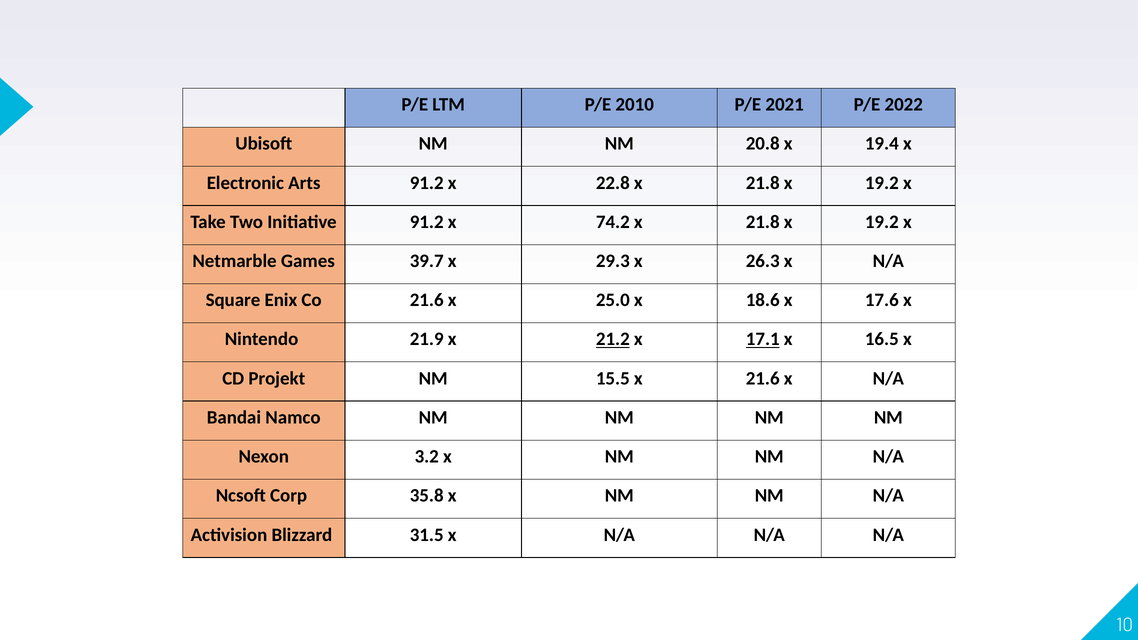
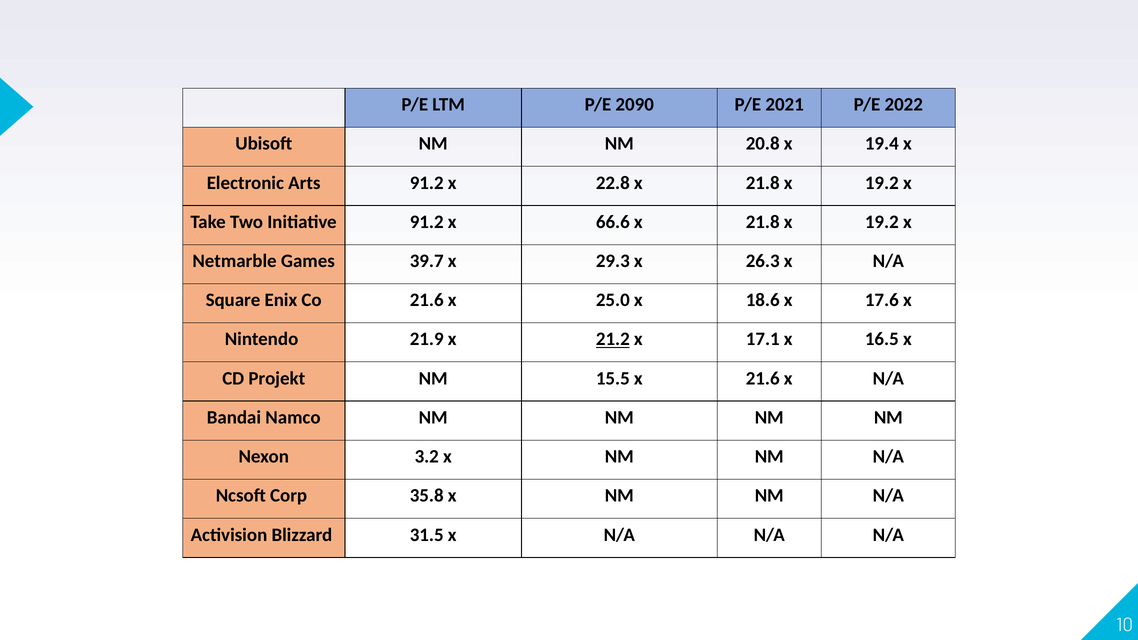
2010: 2010 -> 2090
74.2: 74.2 -> 66.6
17.1 underline: present -> none
